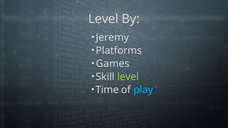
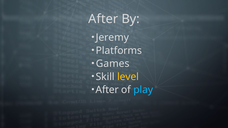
Level at (103, 19): Level -> After
level at (128, 77) colour: light green -> yellow
Time at (107, 90): Time -> After
